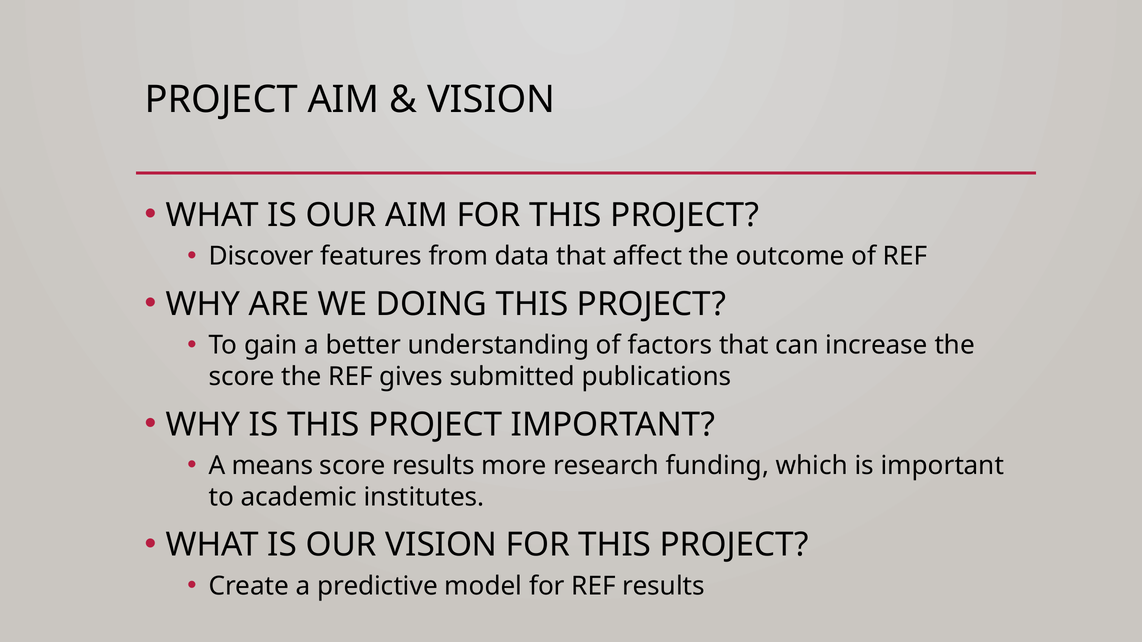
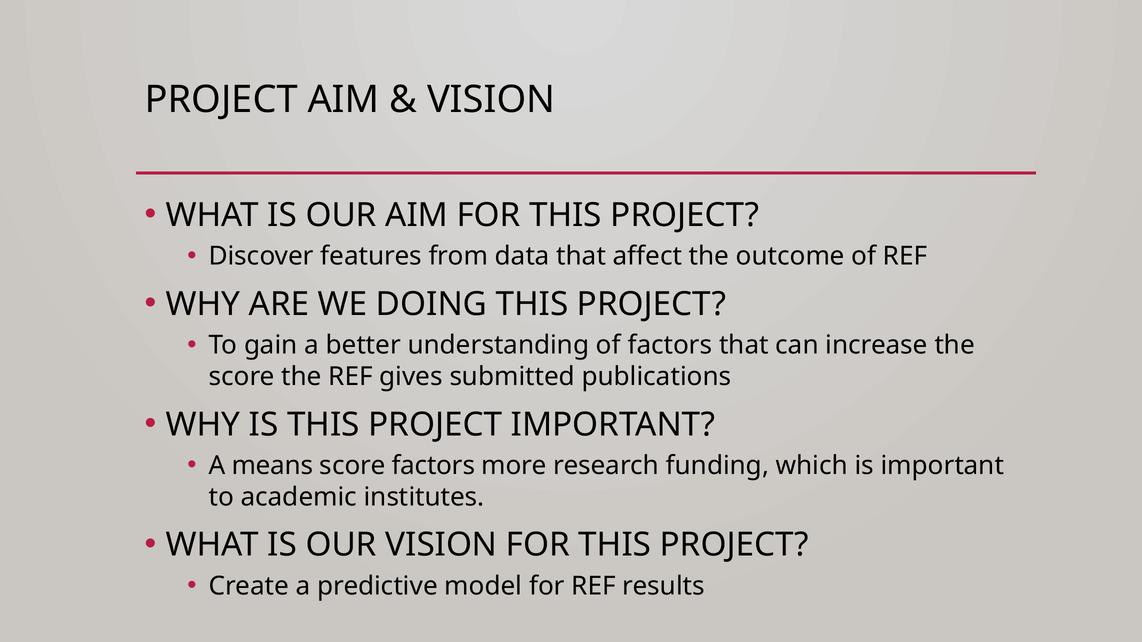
score results: results -> factors
